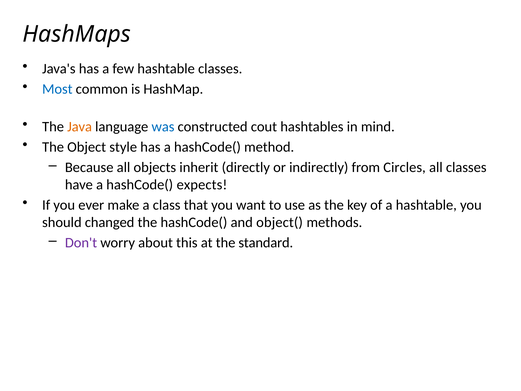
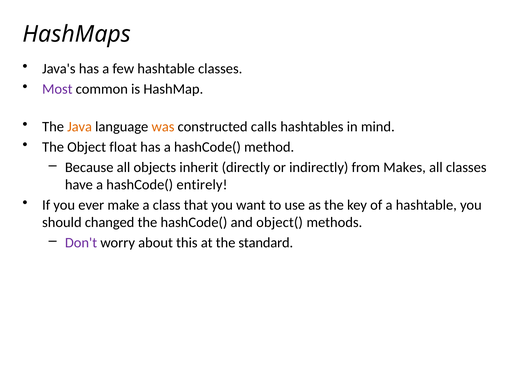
Most colour: blue -> purple
was colour: blue -> orange
cout: cout -> calls
style: style -> float
Circles: Circles -> Makes
expects: expects -> entirely
